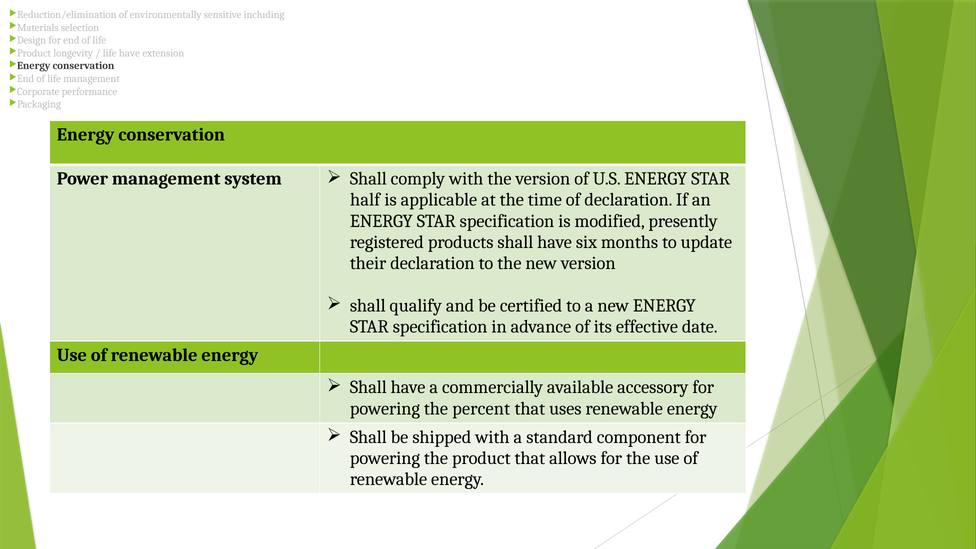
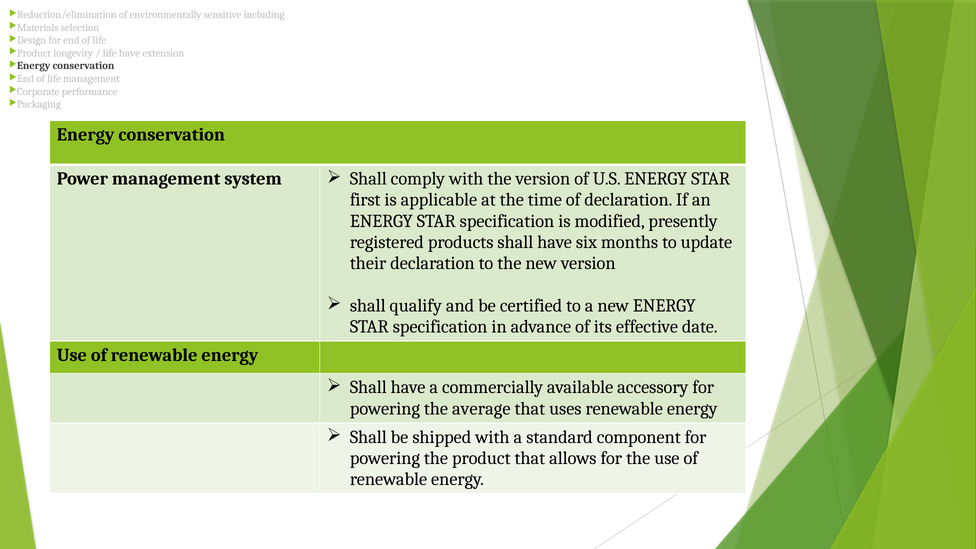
half: half -> first
percent: percent -> average
